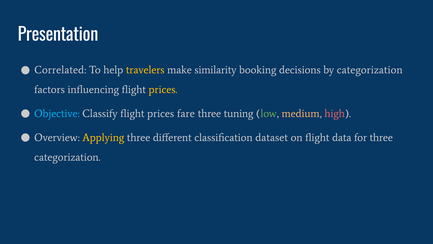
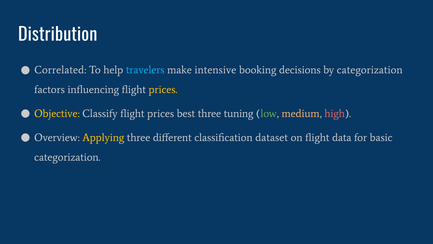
Presentation: Presentation -> Distribution
travelers colour: yellow -> light blue
similarity: similarity -> intensive
Objective colour: light blue -> yellow
fare: fare -> best
for three: three -> basic
